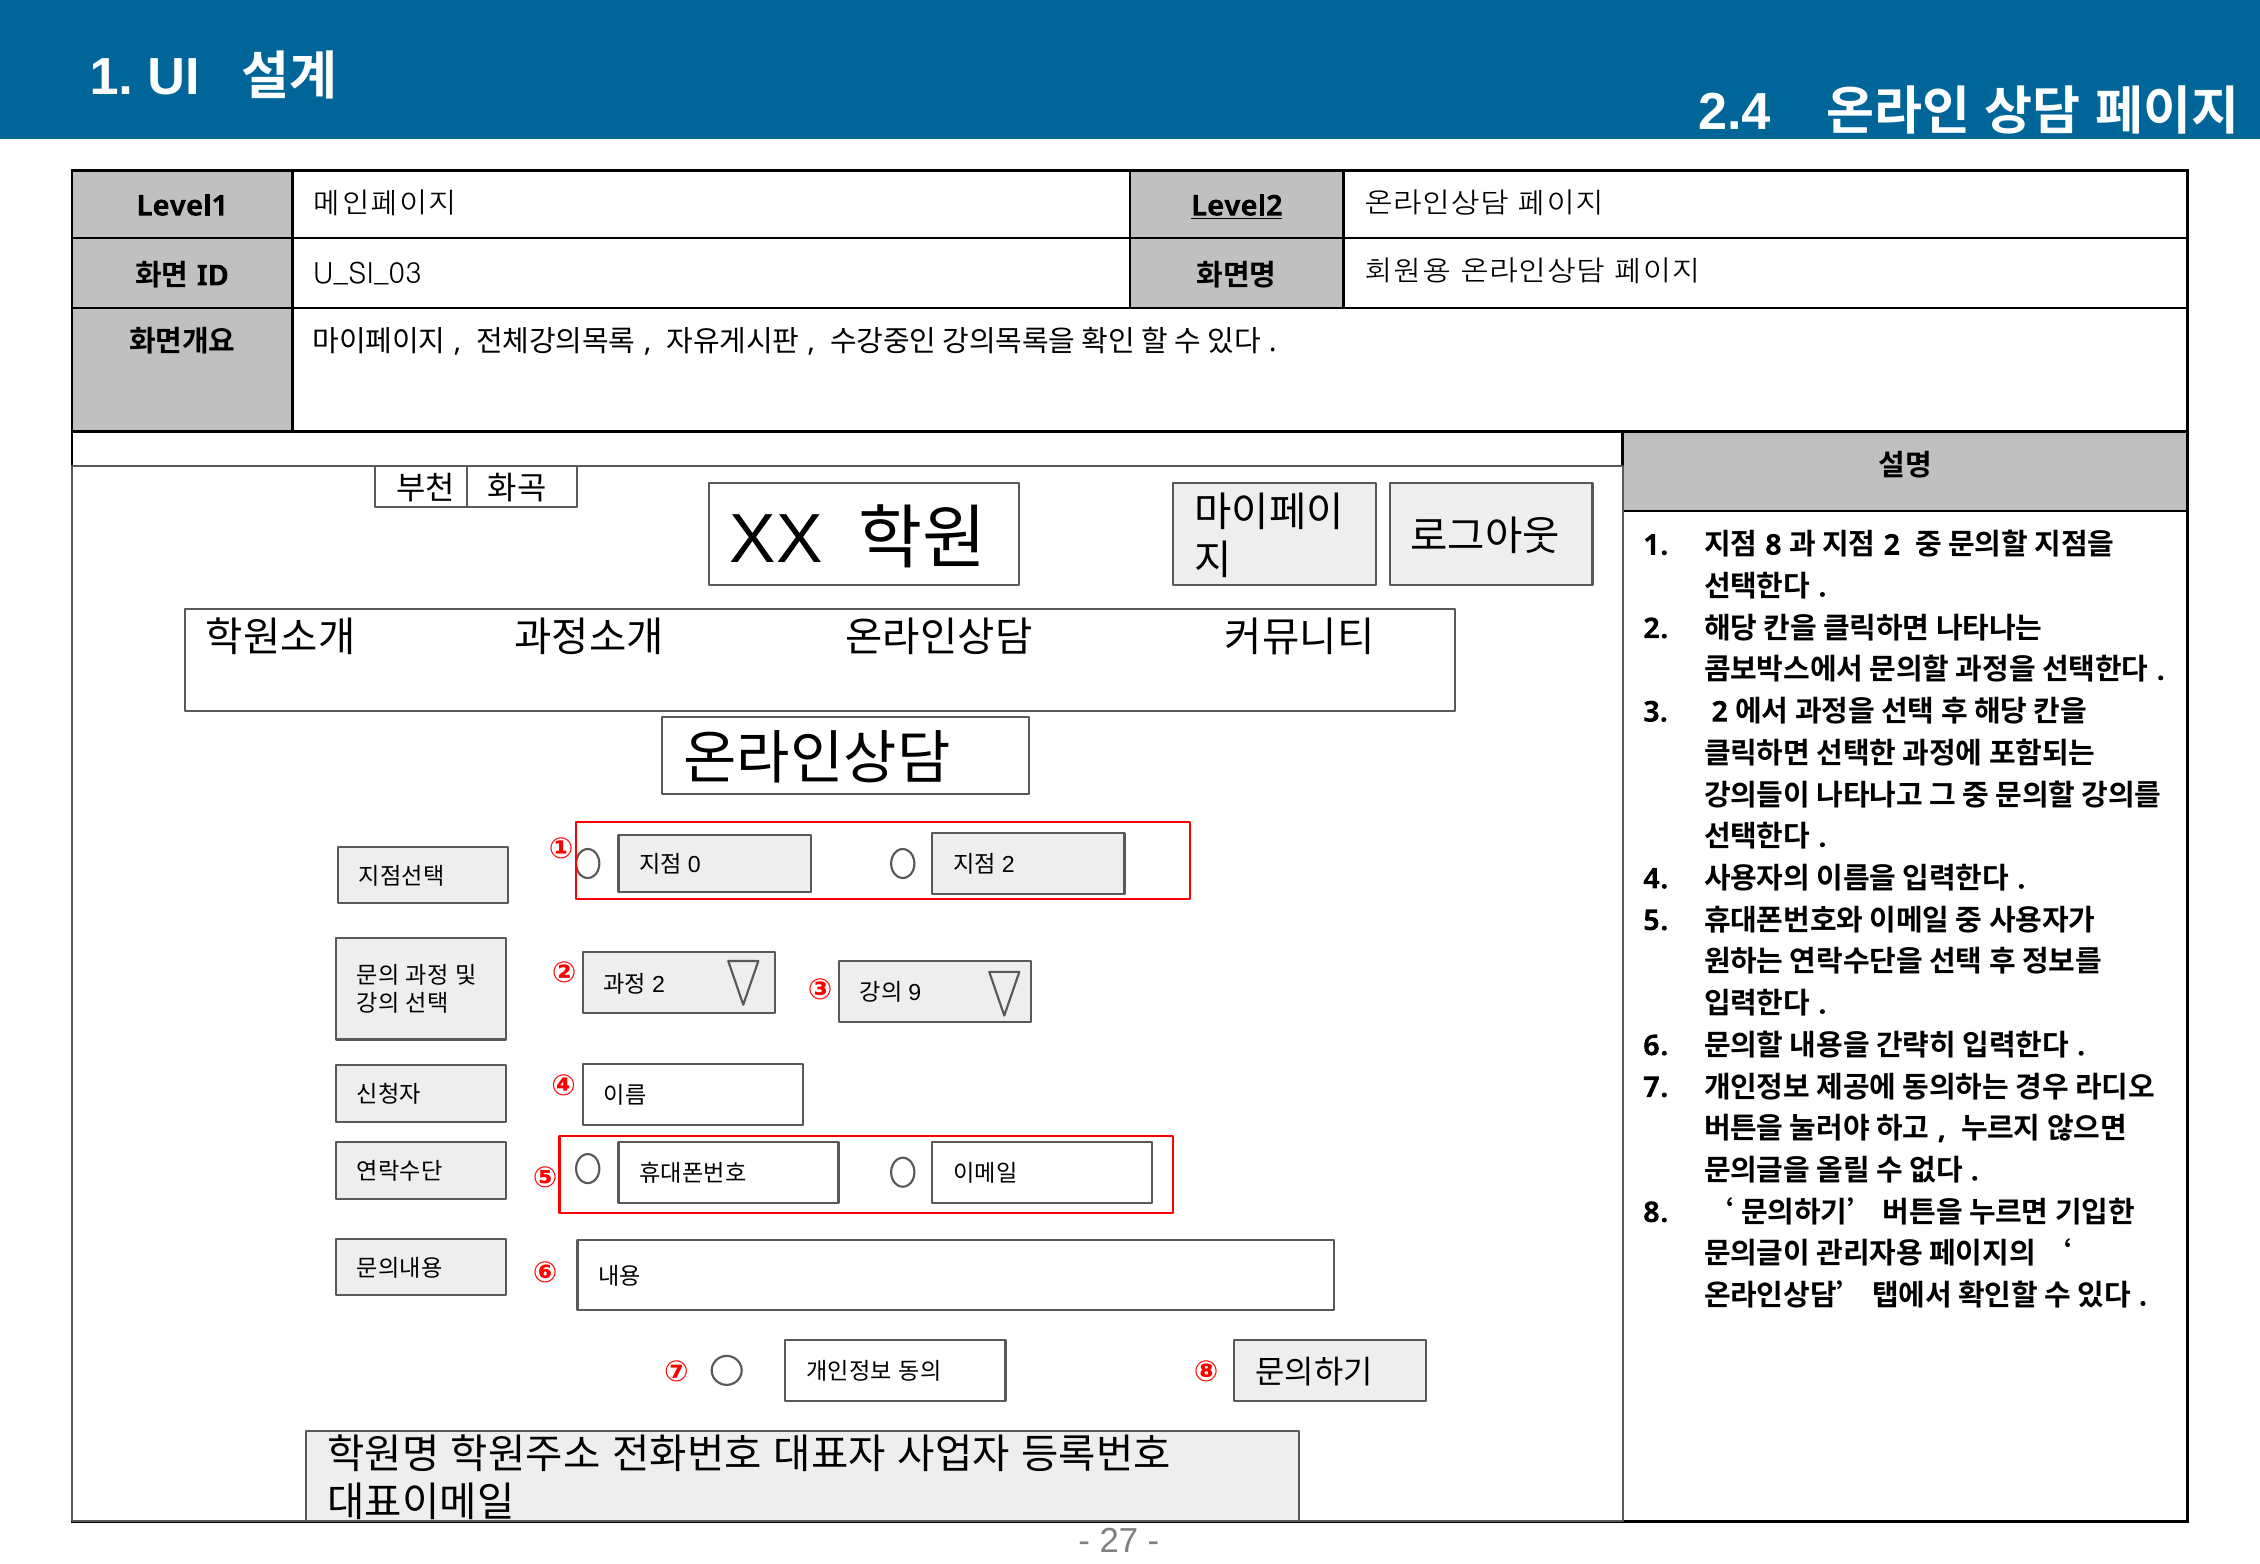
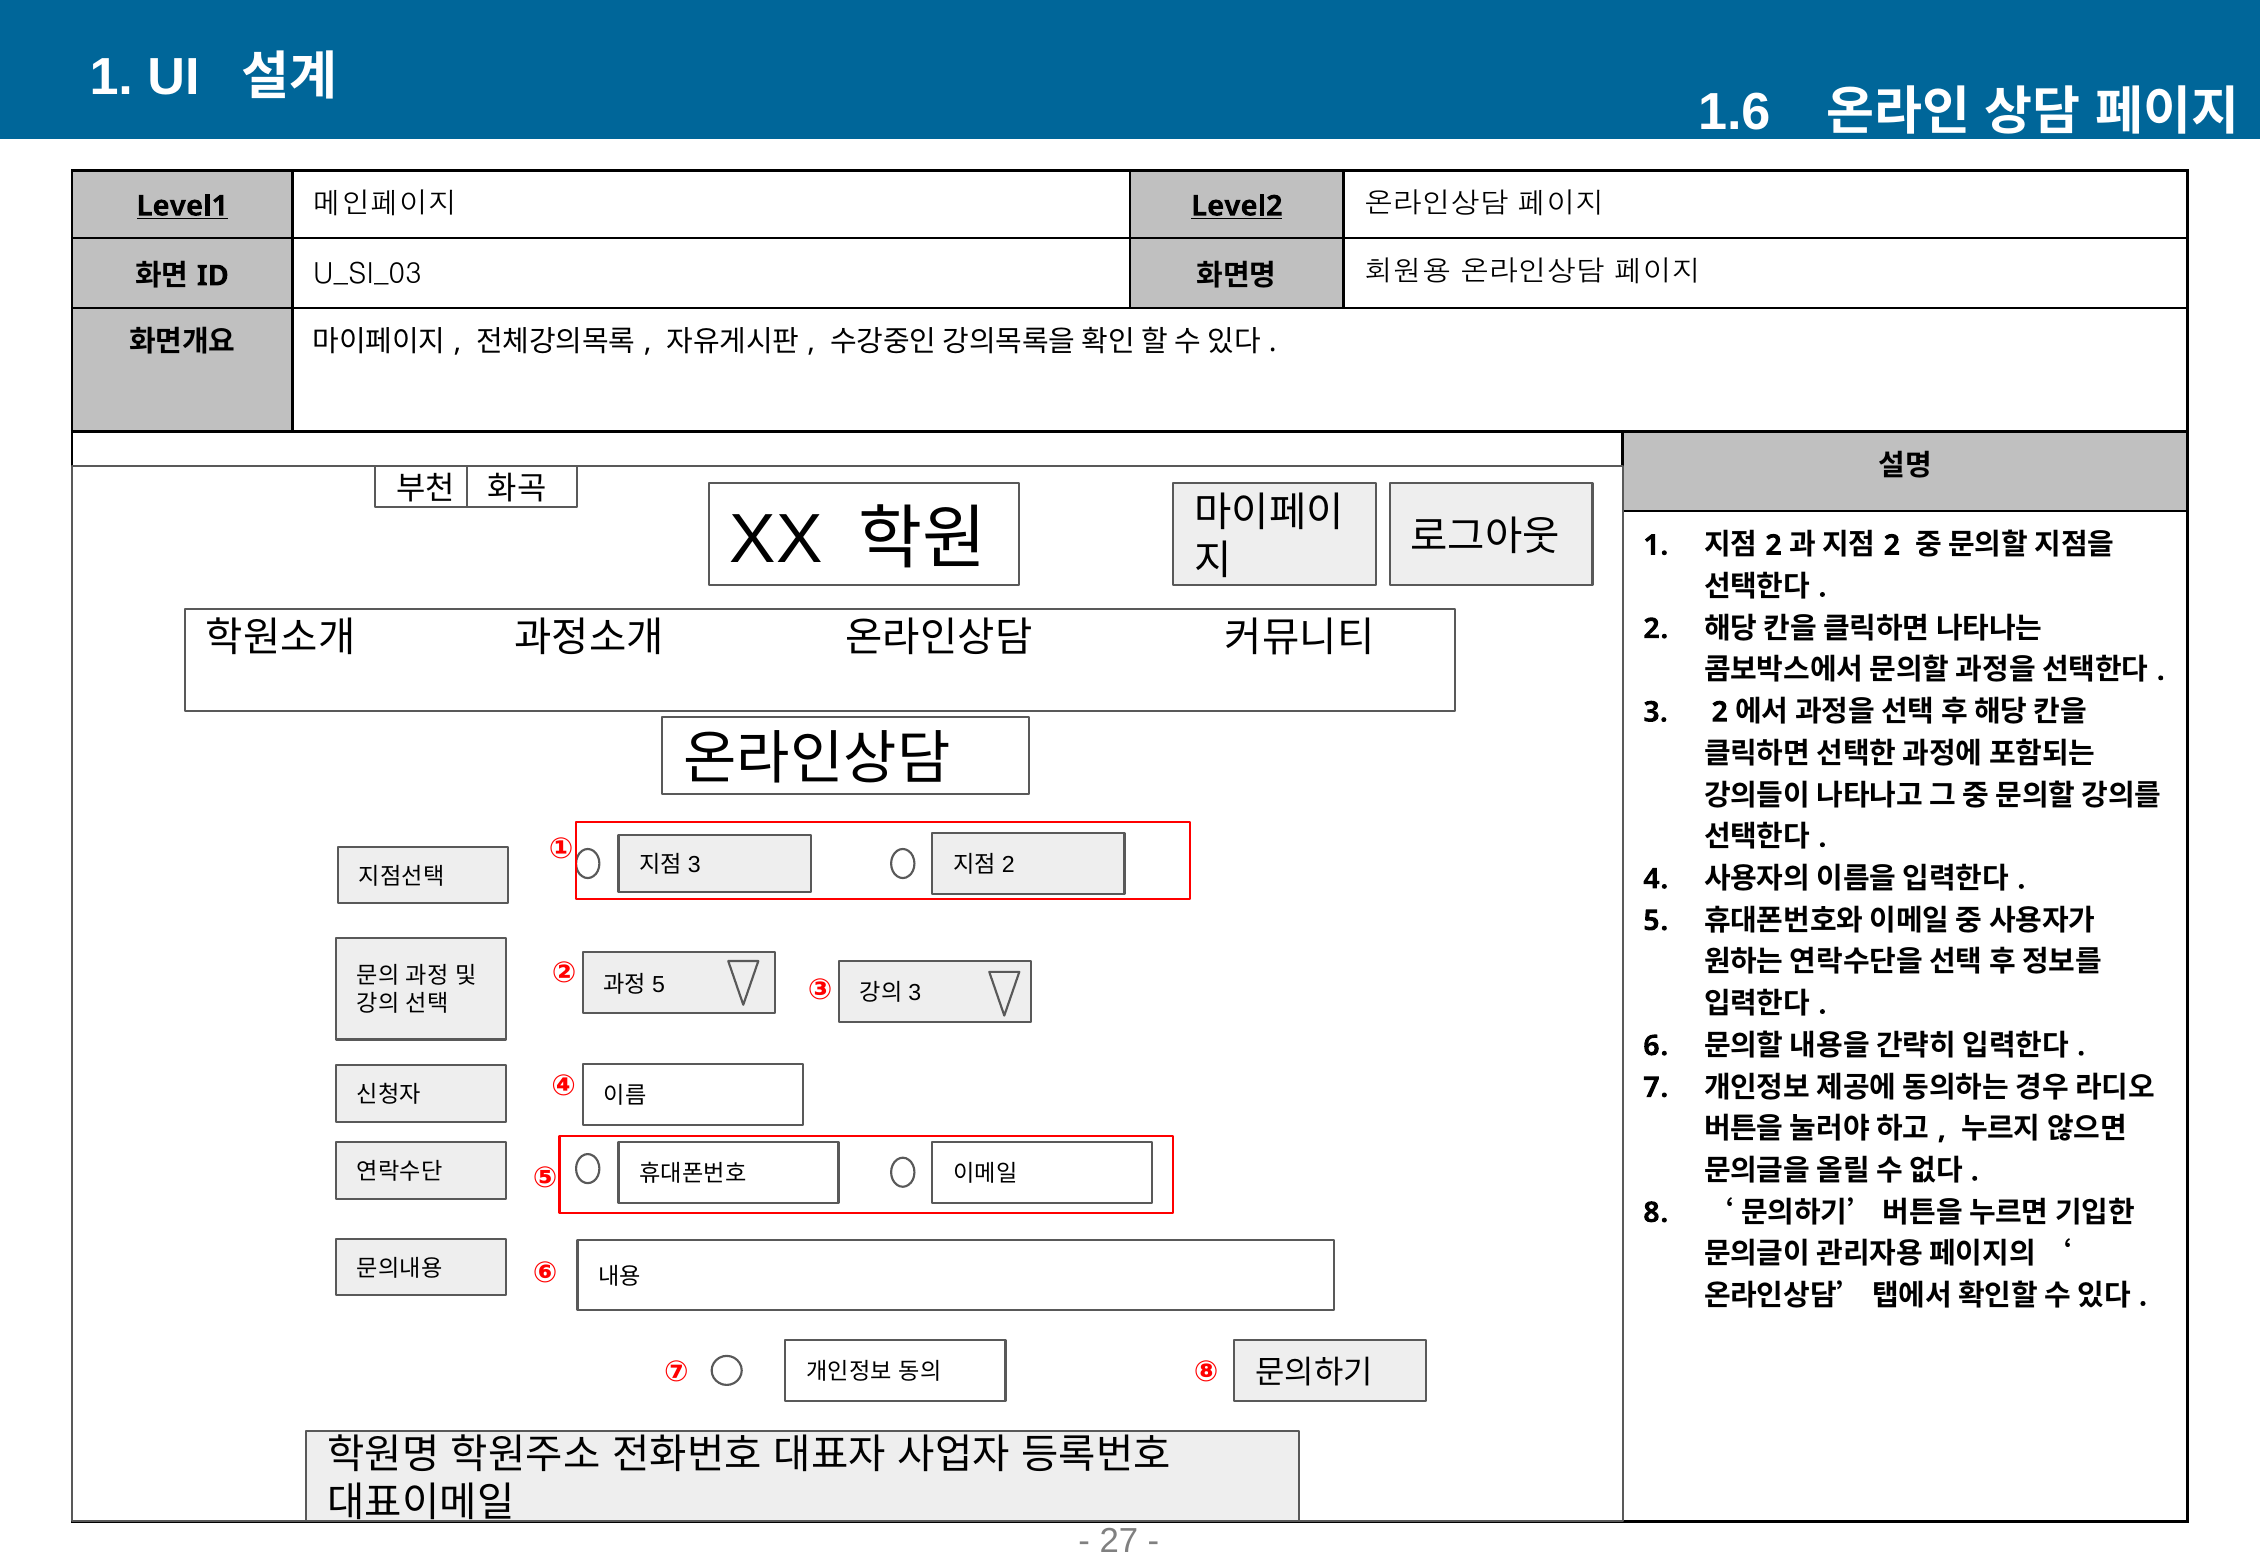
2.4: 2.4 -> 1.6
Level1 underline: none -> present
8 at (1773, 545): 8 -> 2
0 at (694, 865): 0 -> 3
2 at (659, 985): 2 -> 5
9 at (915, 994): 9 -> 3
